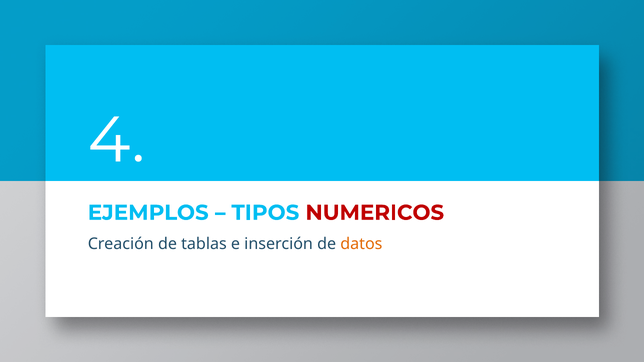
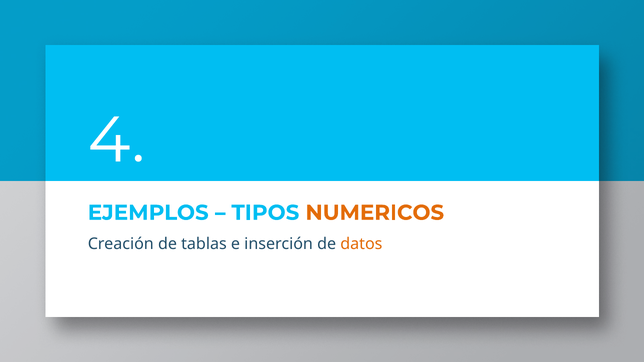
NUMERICOS colour: red -> orange
